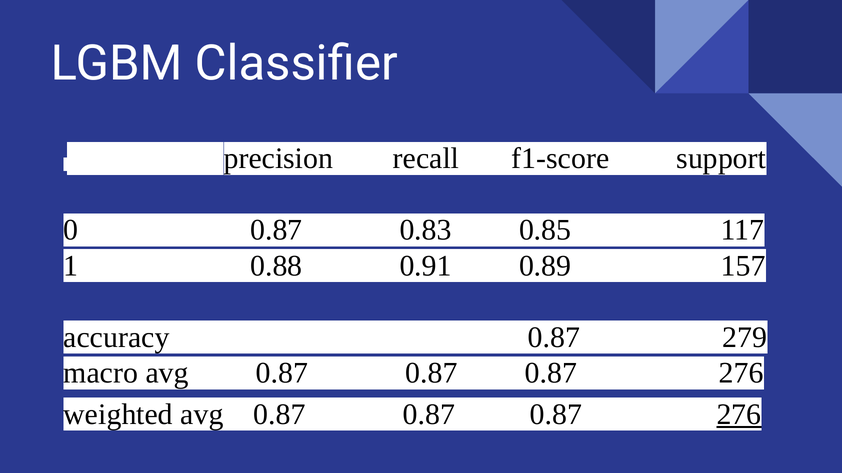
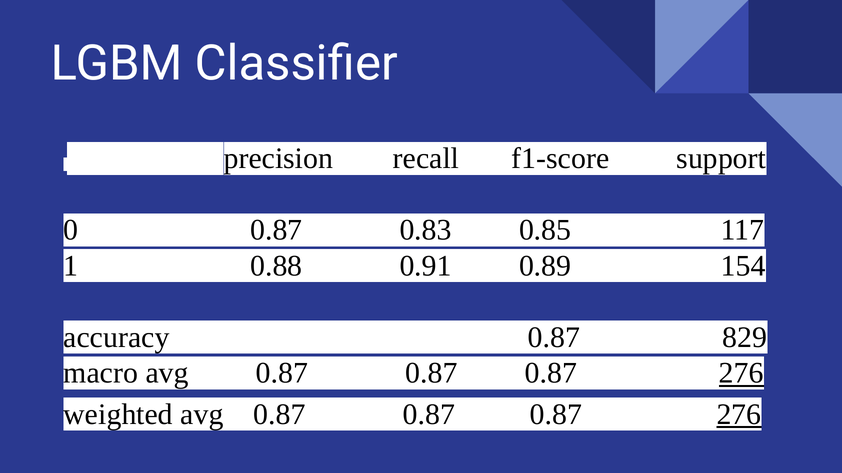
157: 157 -> 154
279: 279 -> 829
276 at (741, 374) underline: none -> present
